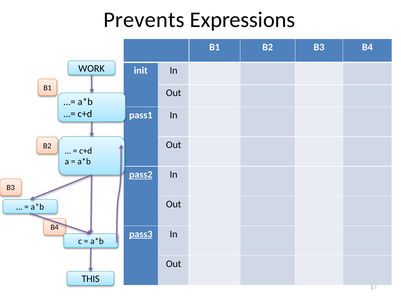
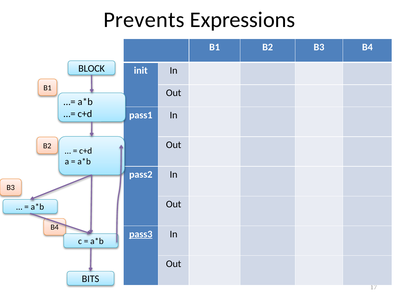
WORK: WORK -> BLOCK
pass2 underline: present -> none
THIS: THIS -> BITS
